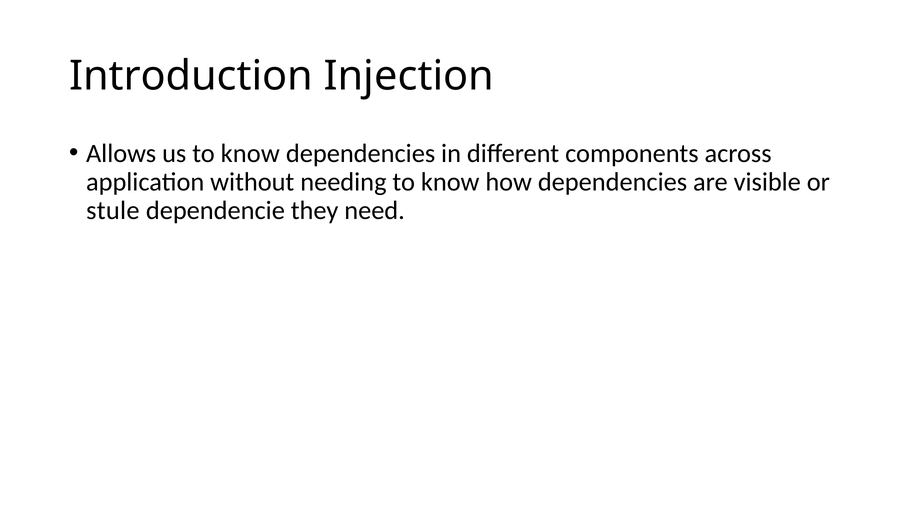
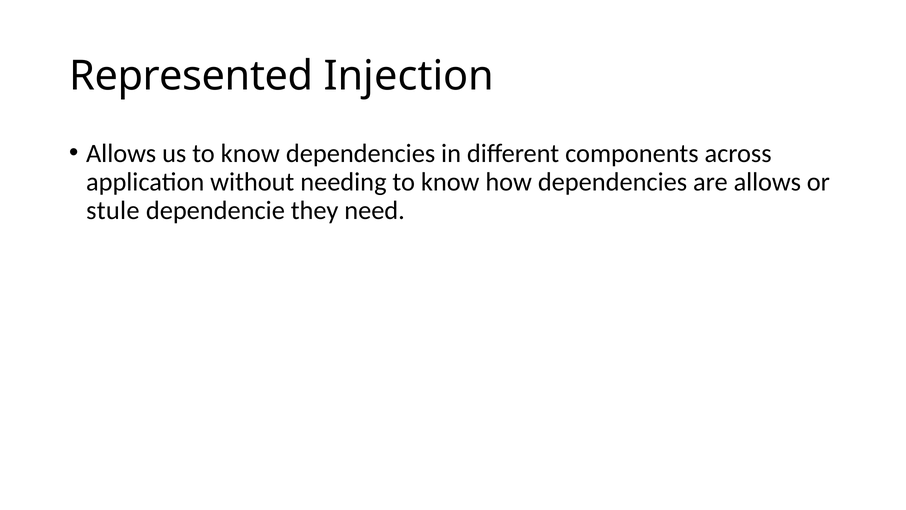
Introduction: Introduction -> Represented
are visible: visible -> allows
